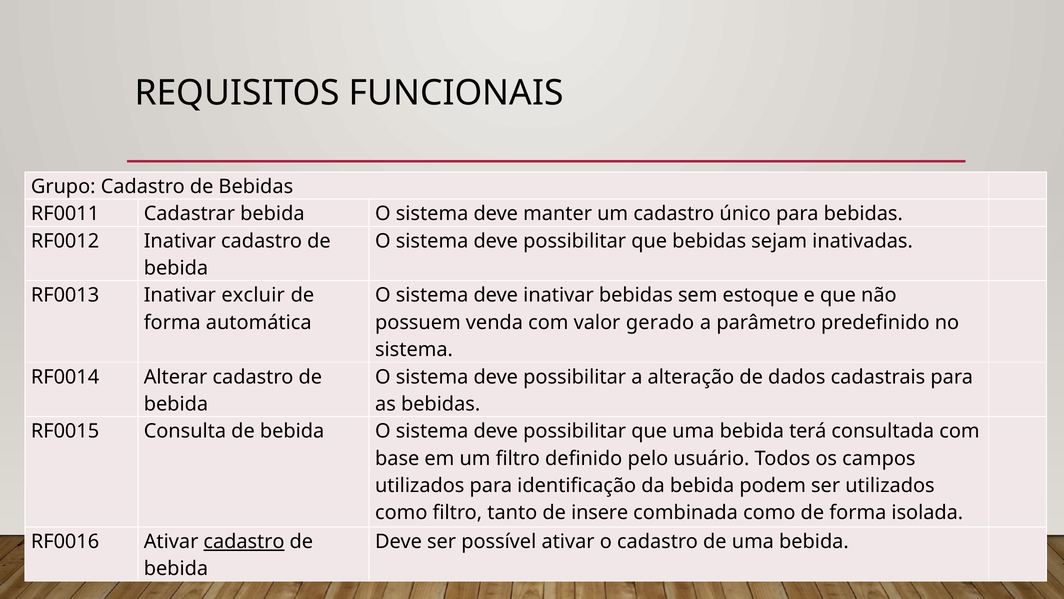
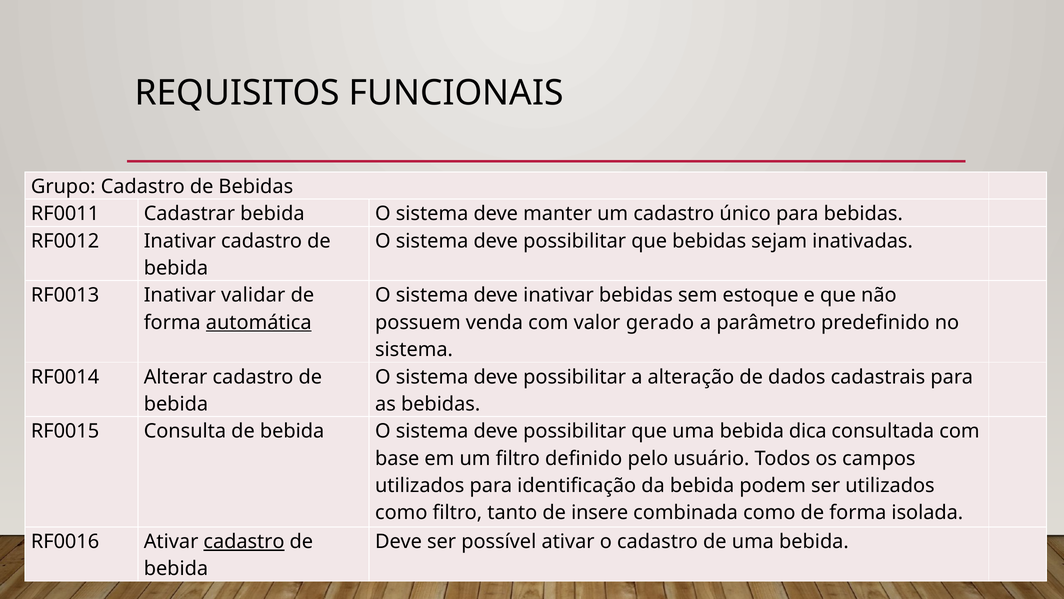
excluir: excluir -> validar
automática underline: none -> present
terá: terá -> dica
